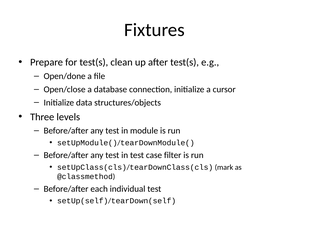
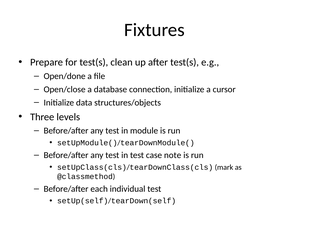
filter: filter -> note
